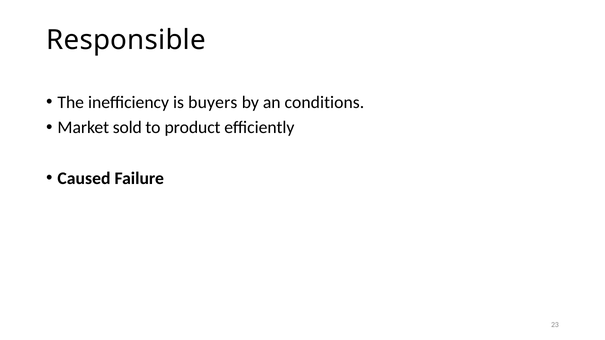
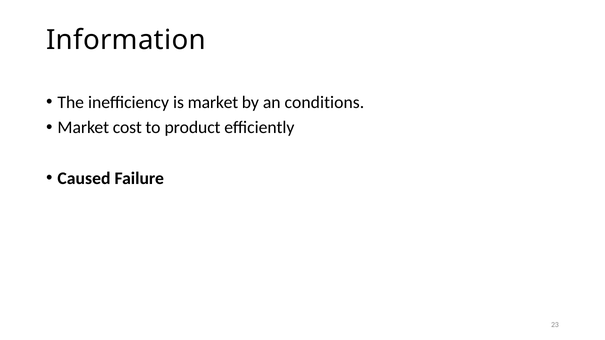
Responsible: Responsible -> Information
is buyers: buyers -> market
sold: sold -> cost
